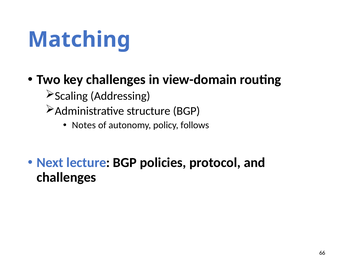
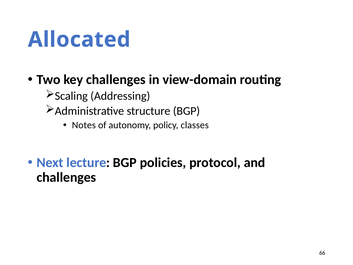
Matching: Matching -> Allocated
follows: follows -> classes
